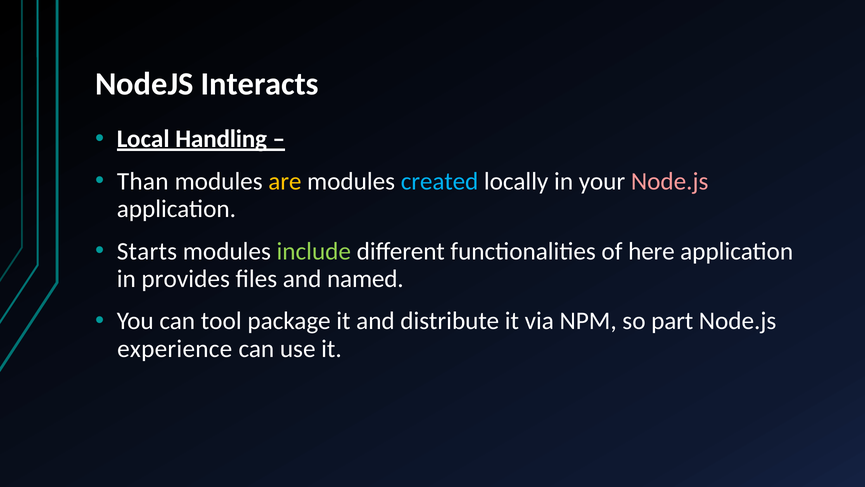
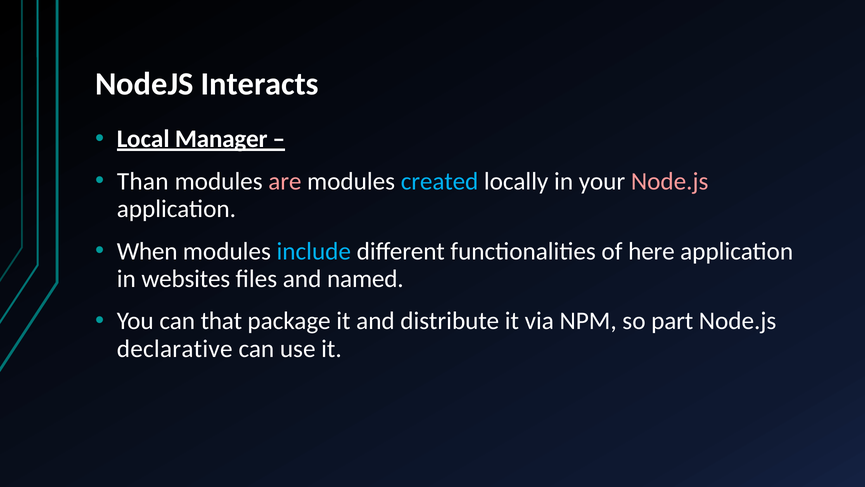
Handling: Handling -> Manager
are colour: yellow -> pink
Starts: Starts -> When
include colour: light green -> light blue
provides: provides -> websites
tool: tool -> that
experience: experience -> declarative
